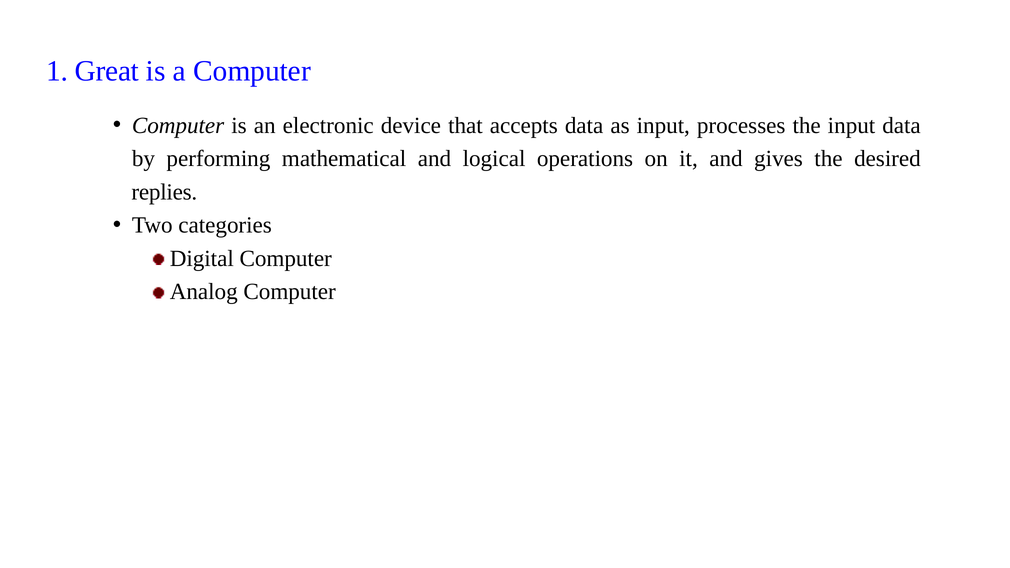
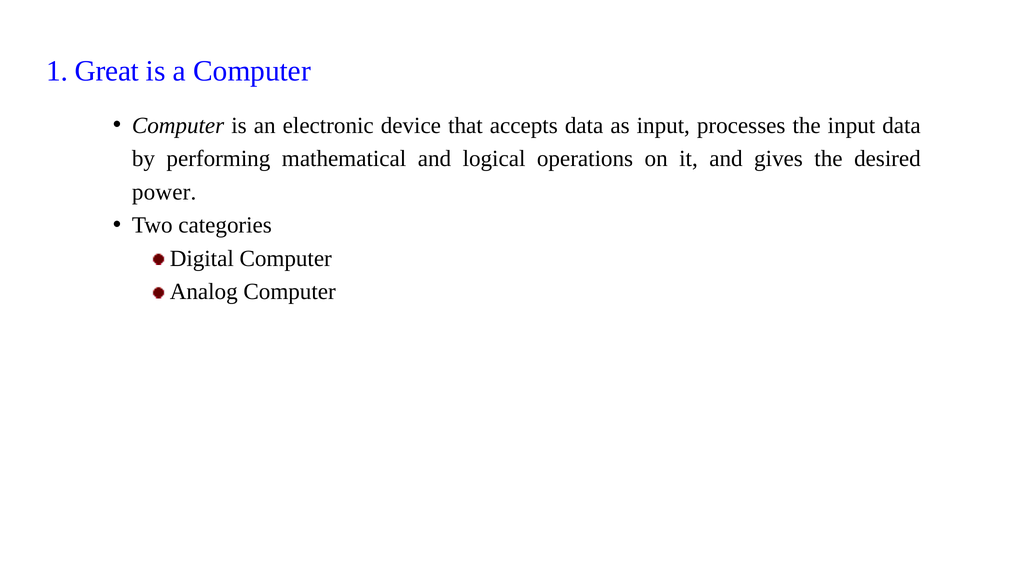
replies: replies -> power
